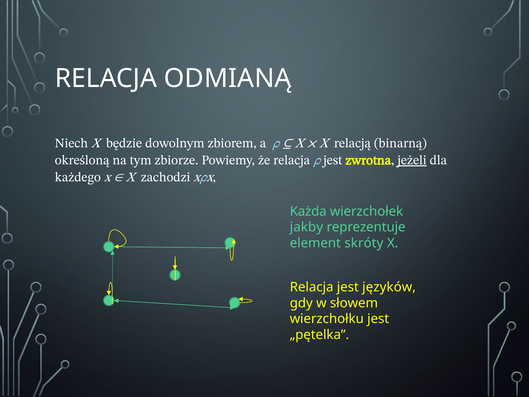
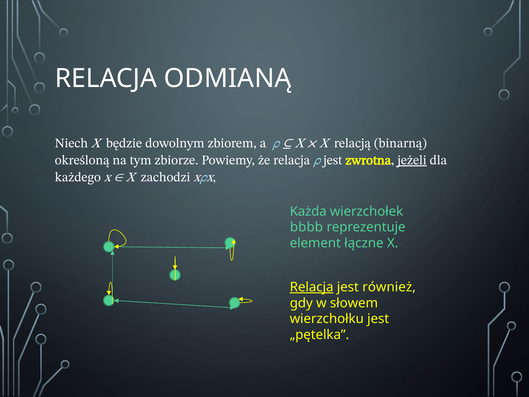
jakby: jakby -> bbbb
skróty: skróty -> łączne
Relacja at (312, 287) underline: none -> present
języków: języków -> również
